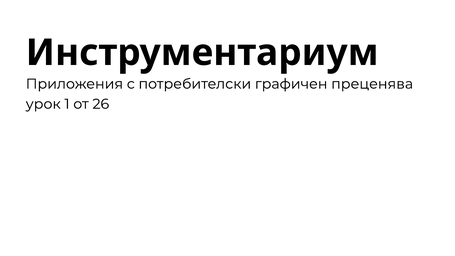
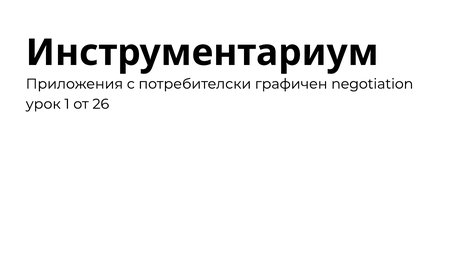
преценява: преценява -> negotiation
